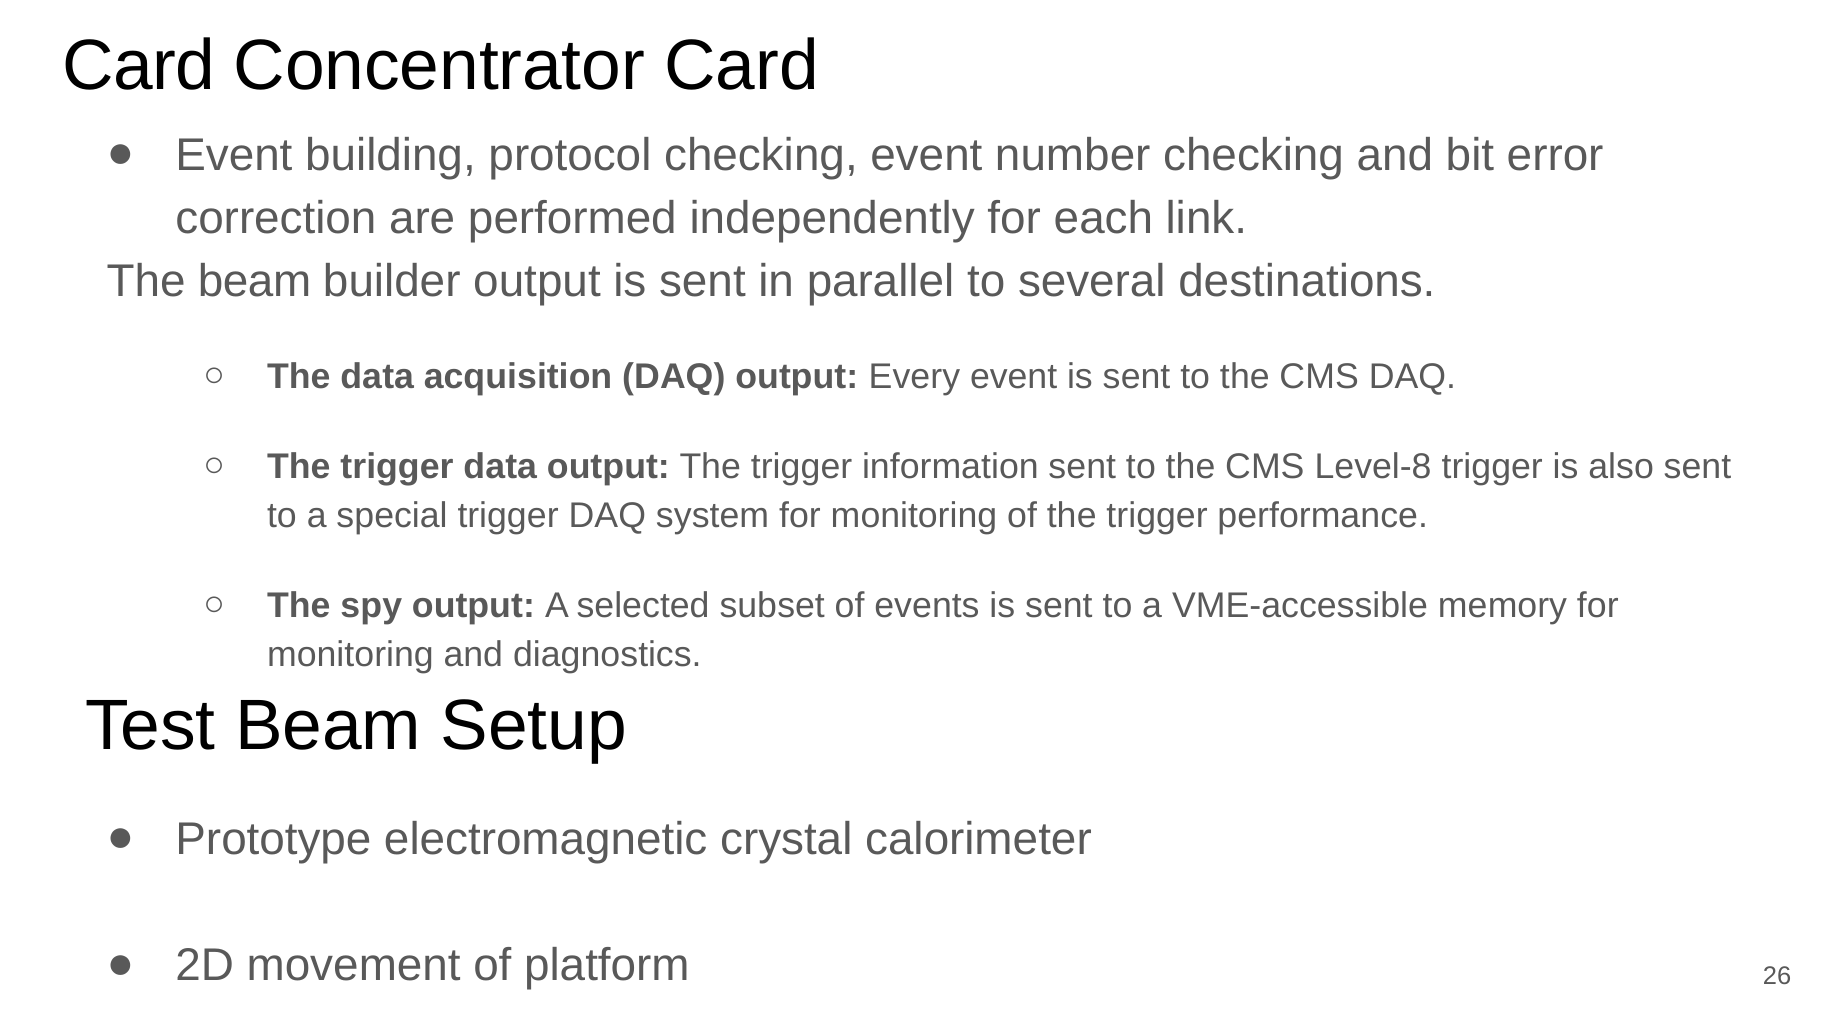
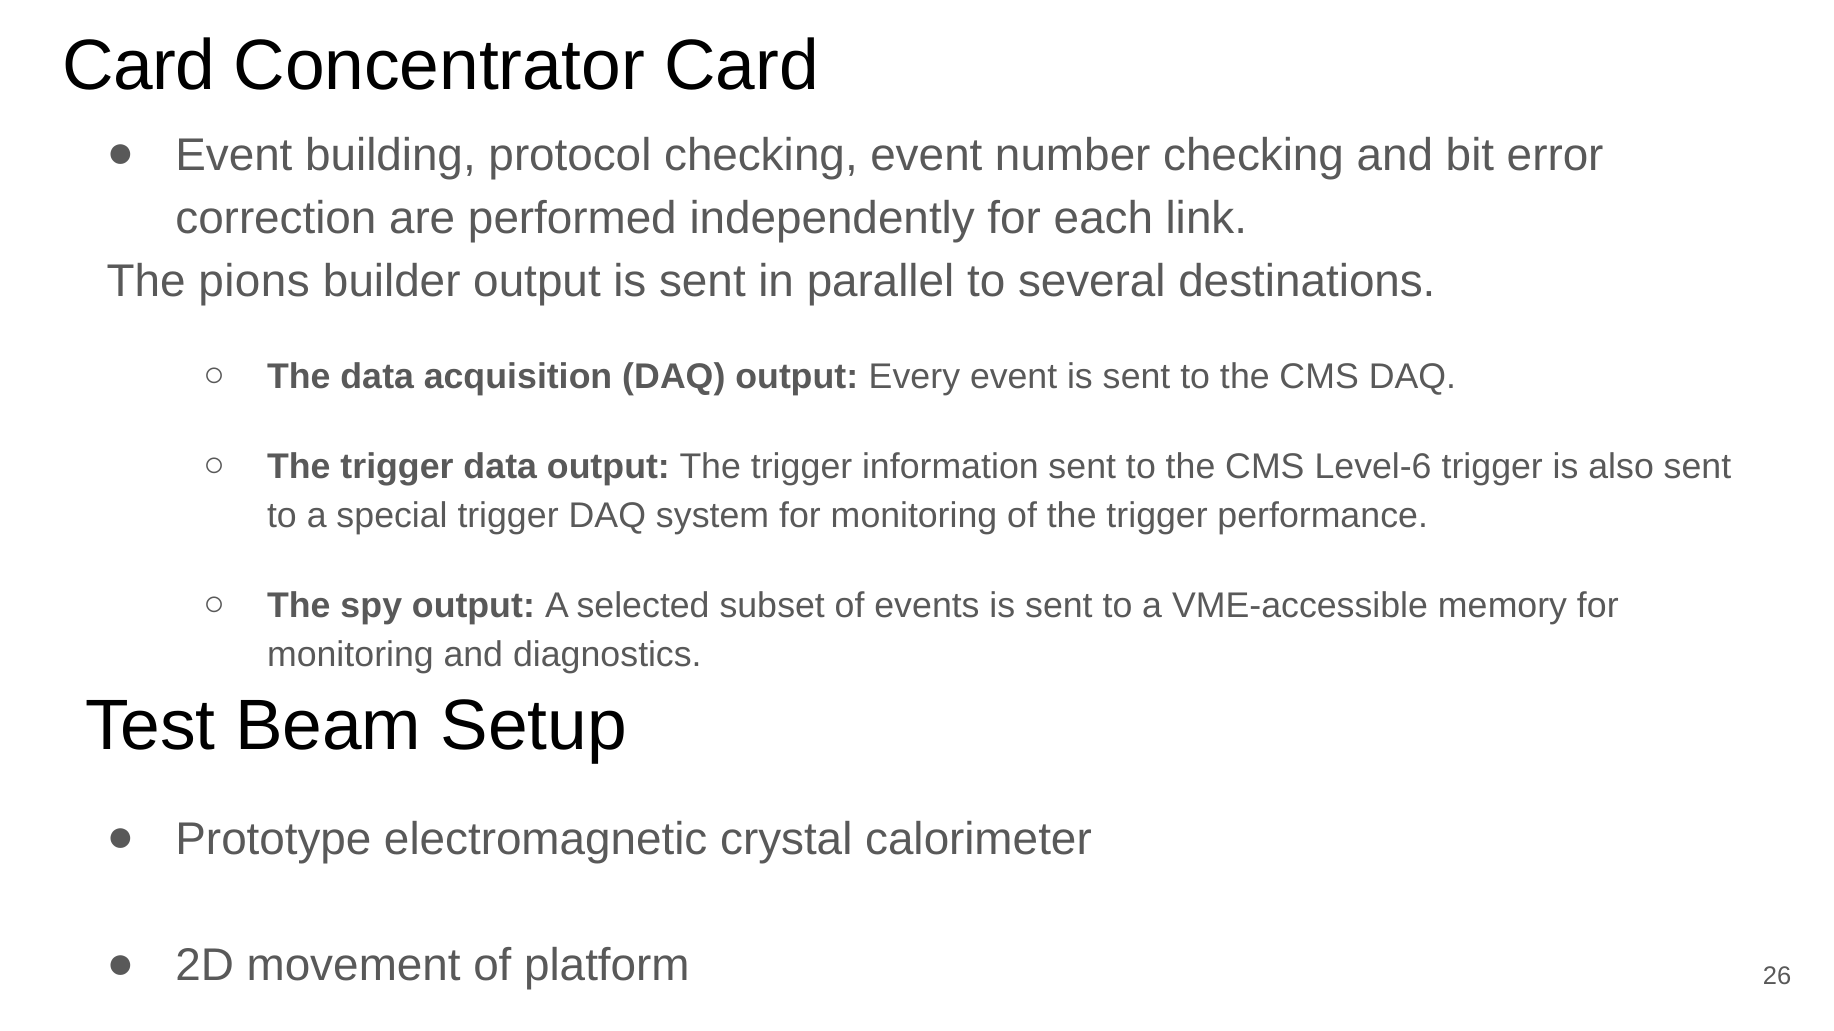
The beam: beam -> pions
Level-8: Level-8 -> Level-6
